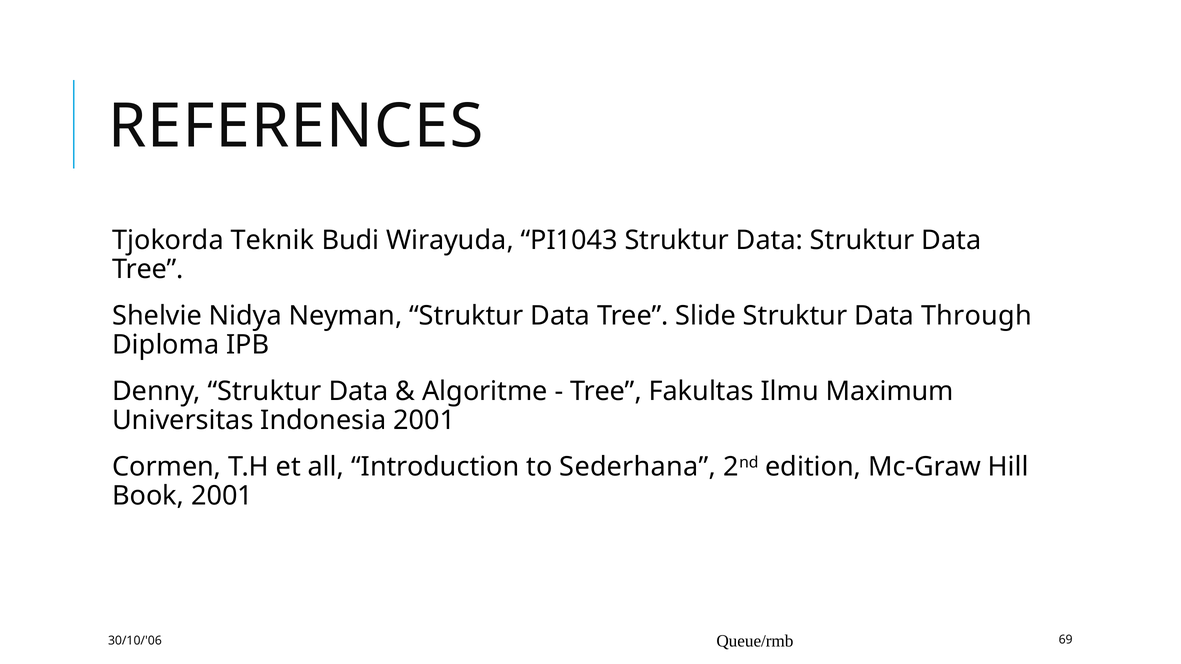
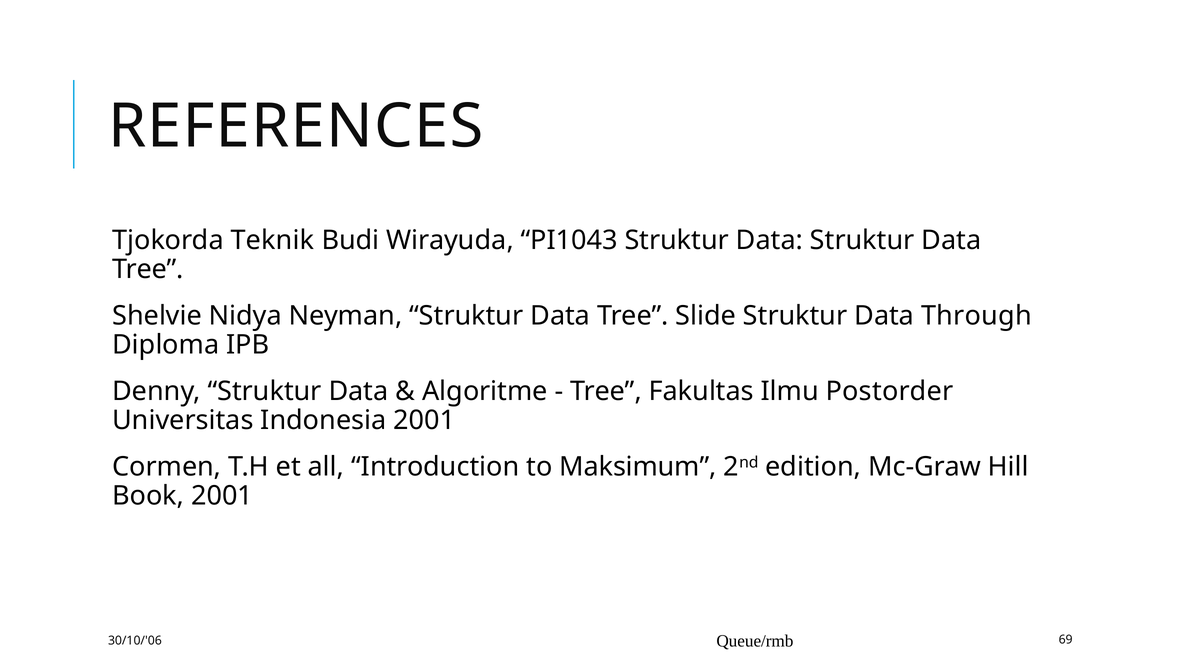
Maximum: Maximum -> Postorder
Sederhana: Sederhana -> Maksimum
